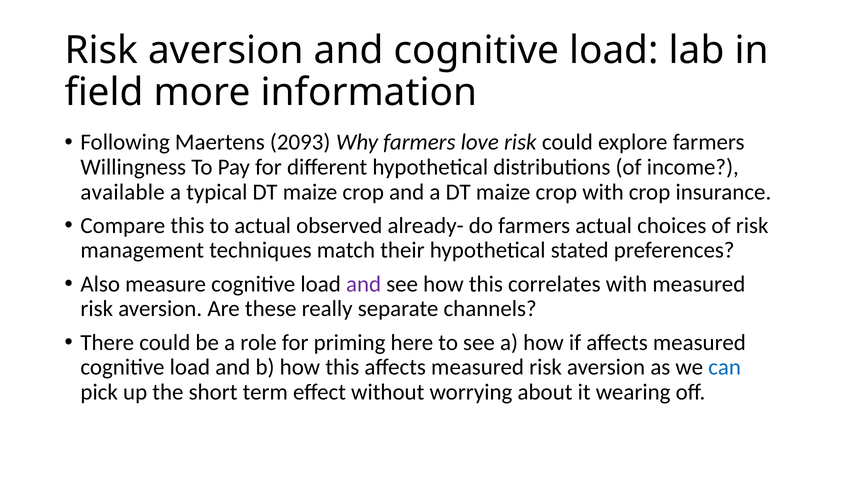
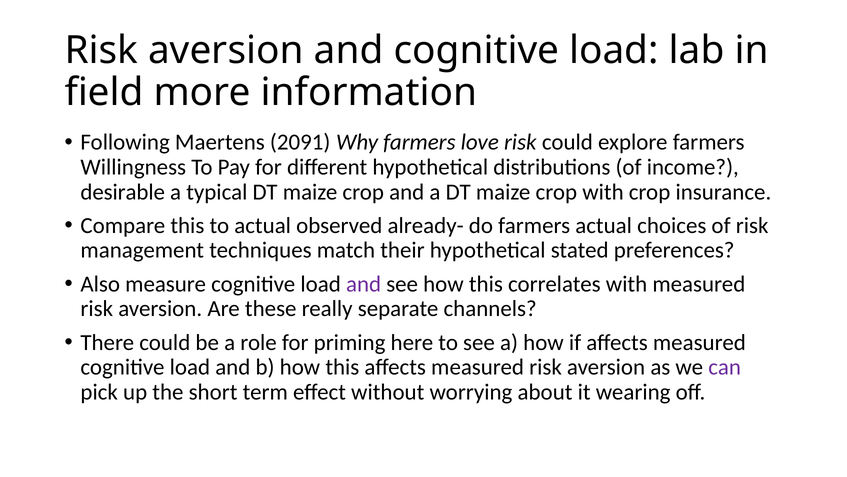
2093: 2093 -> 2091
available: available -> desirable
can colour: blue -> purple
